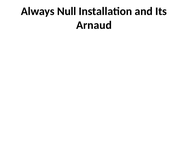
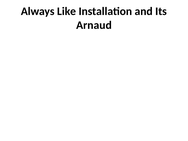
Null: Null -> Like
